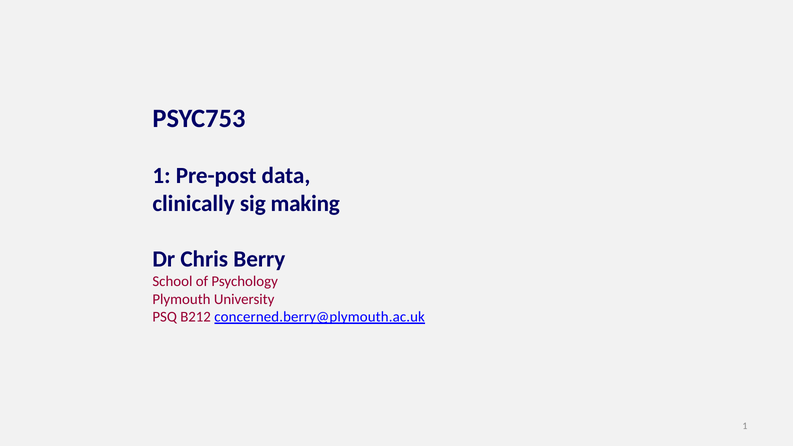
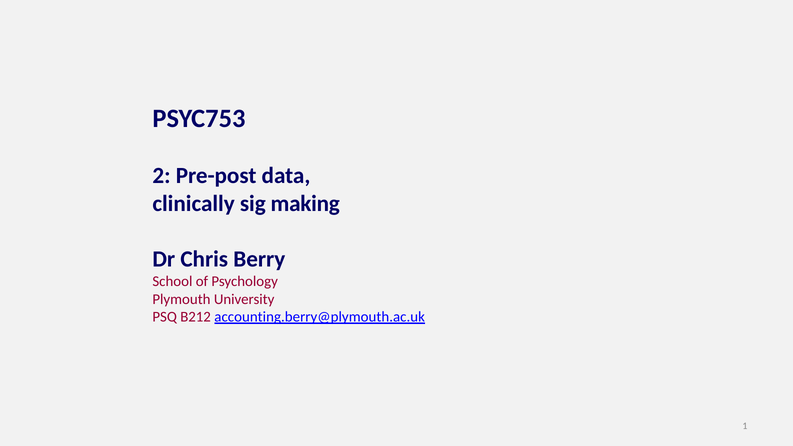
1 at (162, 176): 1 -> 2
concerned.berry@plymouth.ac.uk: concerned.berry@plymouth.ac.uk -> accounting.berry@plymouth.ac.uk
